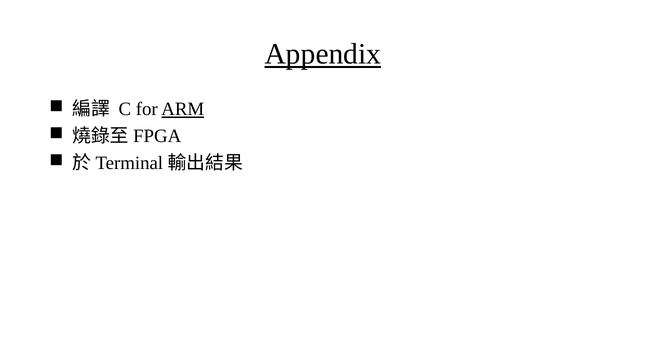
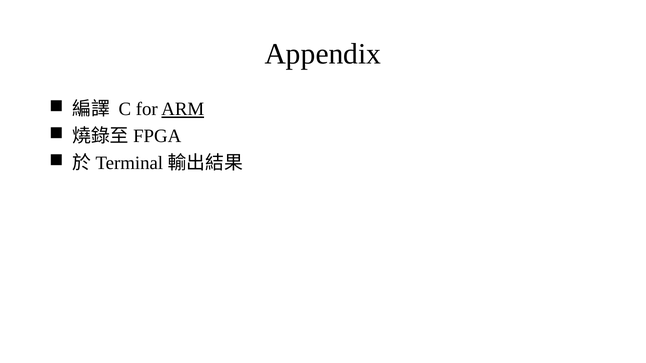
Appendix underline: present -> none
